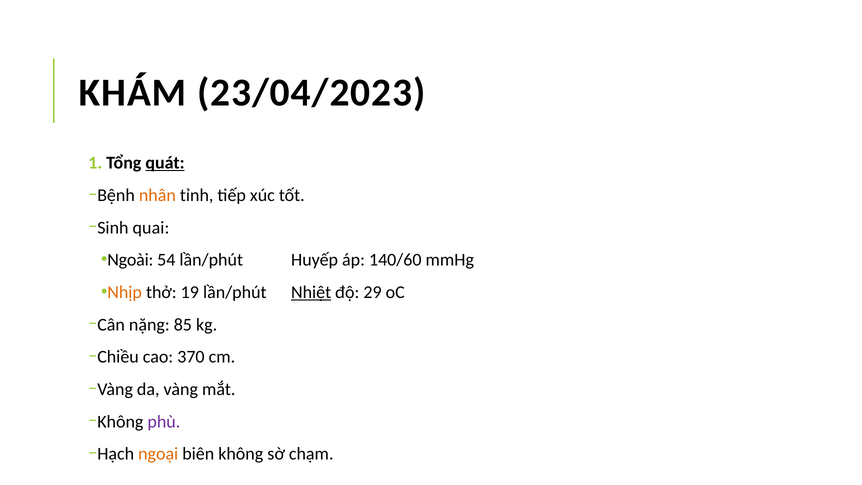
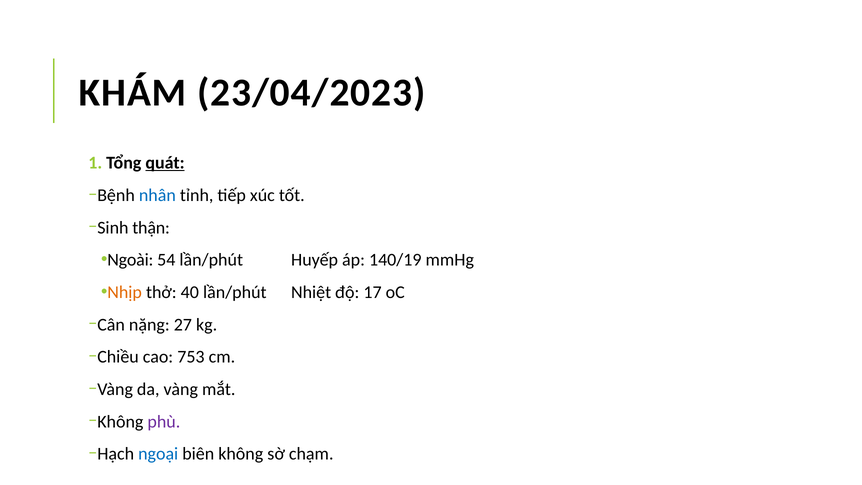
nhân colour: orange -> blue
quai: quai -> thận
140/60: 140/60 -> 140/19
19: 19 -> 40
Nhiệt underline: present -> none
29: 29 -> 17
85: 85 -> 27
370: 370 -> 753
ngoại colour: orange -> blue
